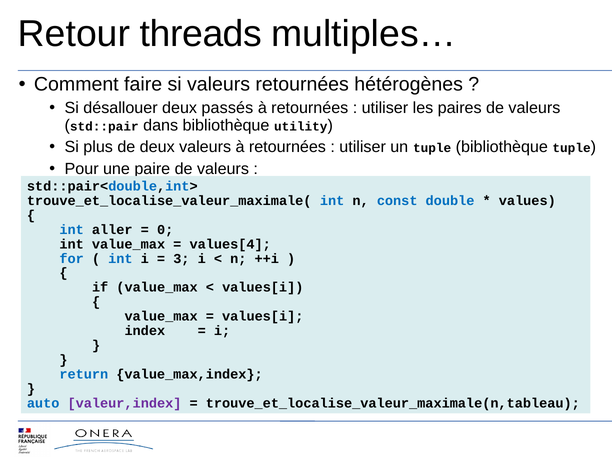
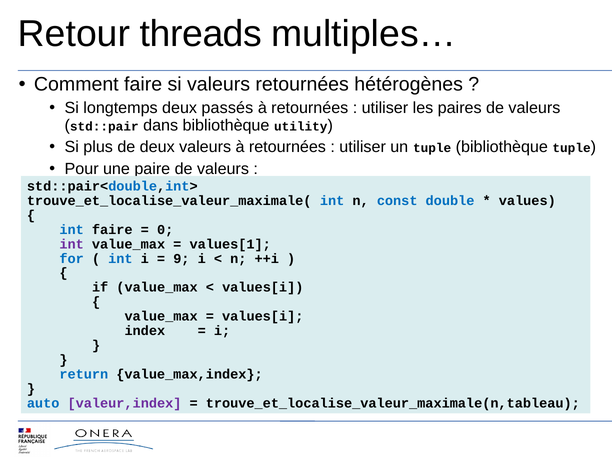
désallouer: désallouer -> longtemps
int aller: aller -> faire
int at (72, 244) colour: black -> purple
values[4: values[4 -> values[1
3: 3 -> 9
